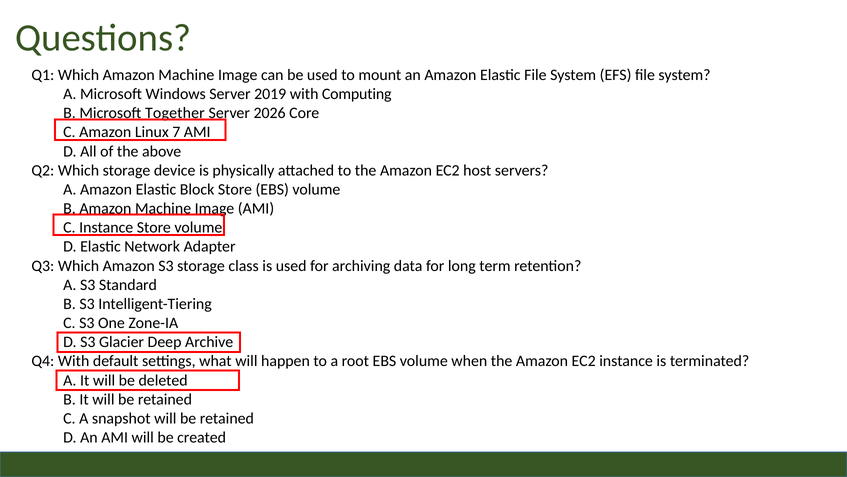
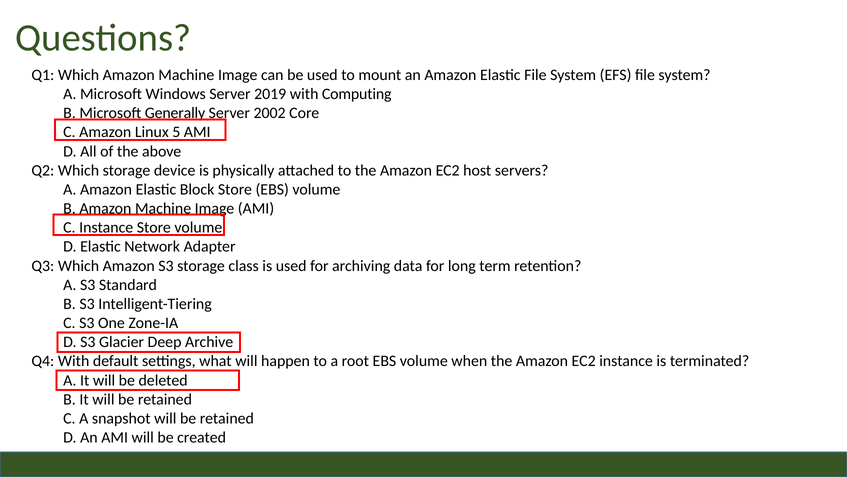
Together: Together -> Generally
2026: 2026 -> 2002
7: 7 -> 5
